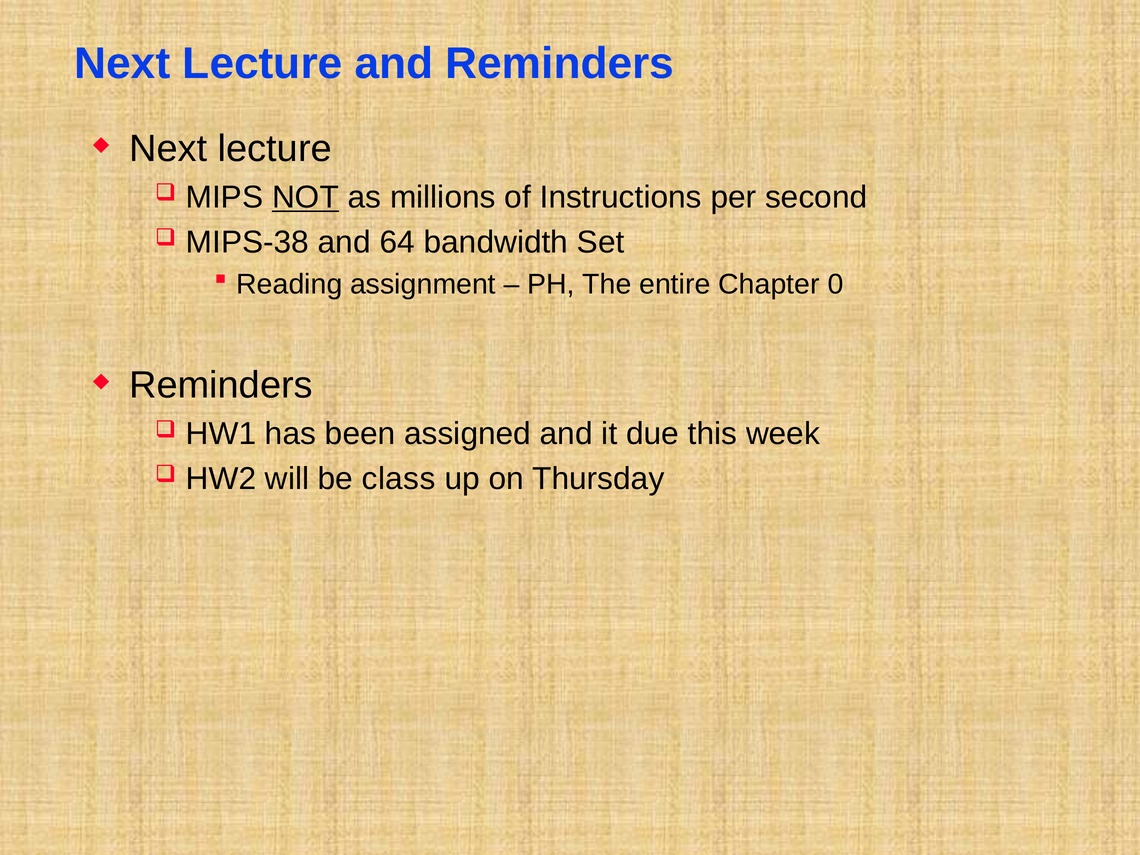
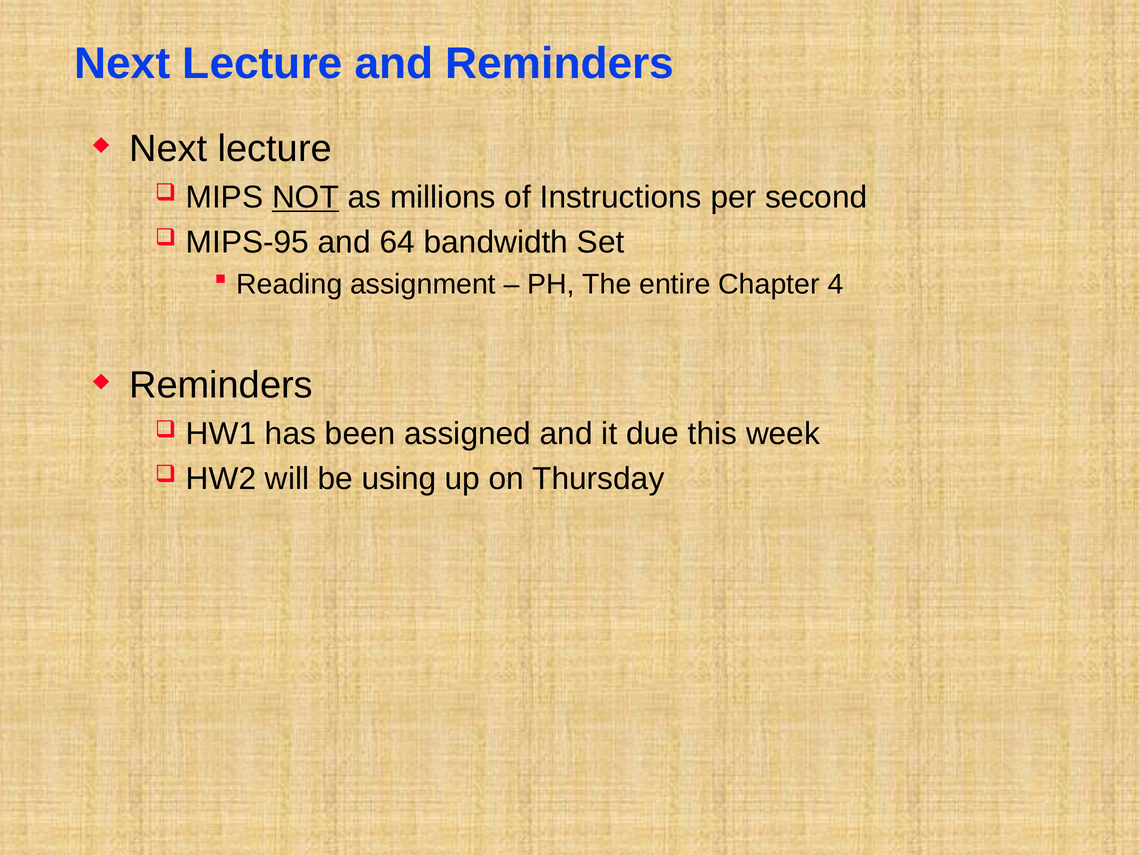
MIPS-38: MIPS-38 -> MIPS-95
0: 0 -> 4
class: class -> using
